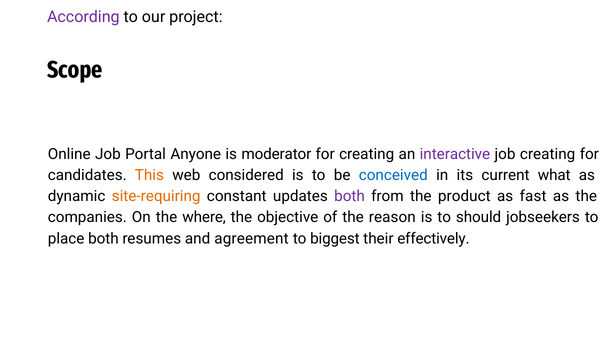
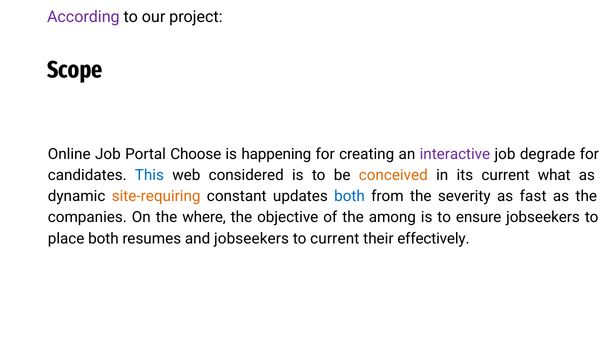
Anyone: Anyone -> Choose
moderator: moderator -> happening
job creating: creating -> degrade
This colour: orange -> blue
conceived colour: blue -> orange
both at (350, 196) colour: purple -> blue
product: product -> severity
reason: reason -> among
should: should -> ensure
and agreement: agreement -> jobseekers
to biggest: biggest -> current
